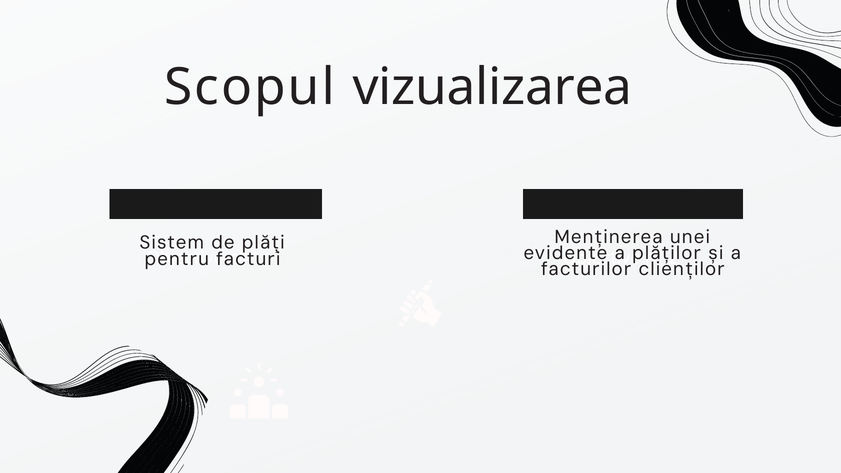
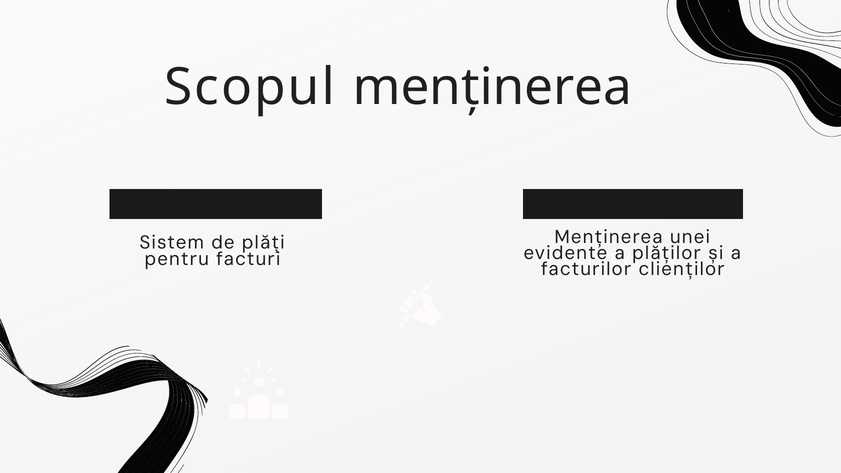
Scopul vizualizarea: vizualizarea -> menținerea
